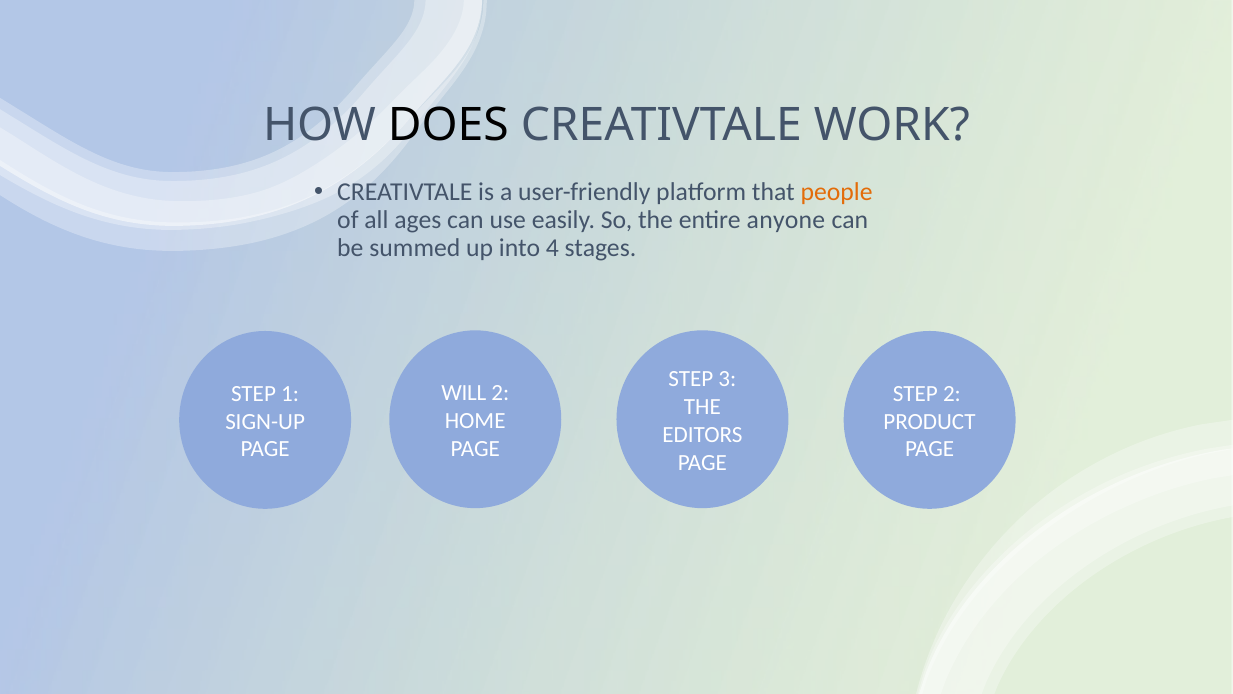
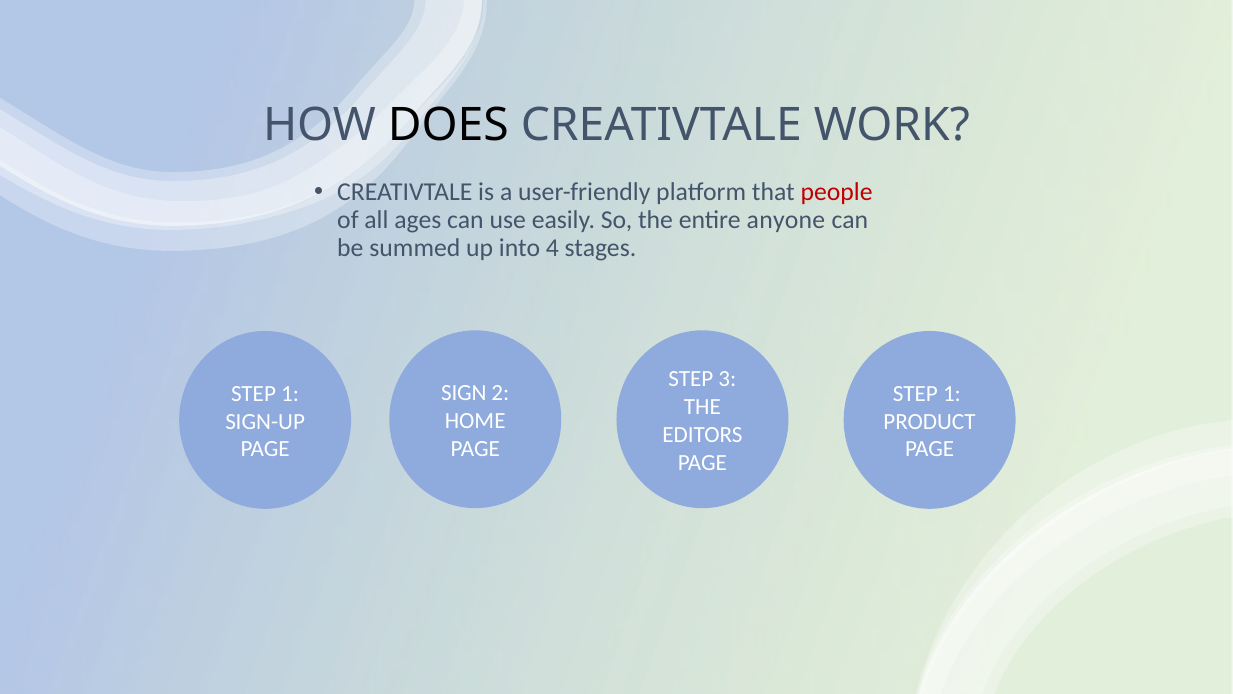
people colour: orange -> red
WILL: WILL -> SIGN
2 at (952, 393): 2 -> 1
